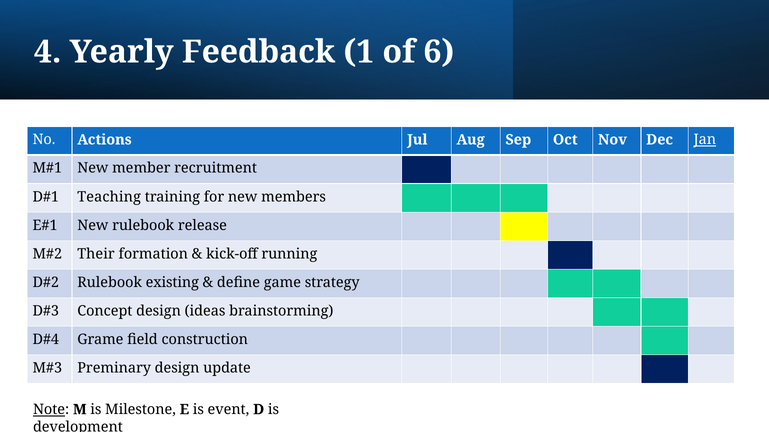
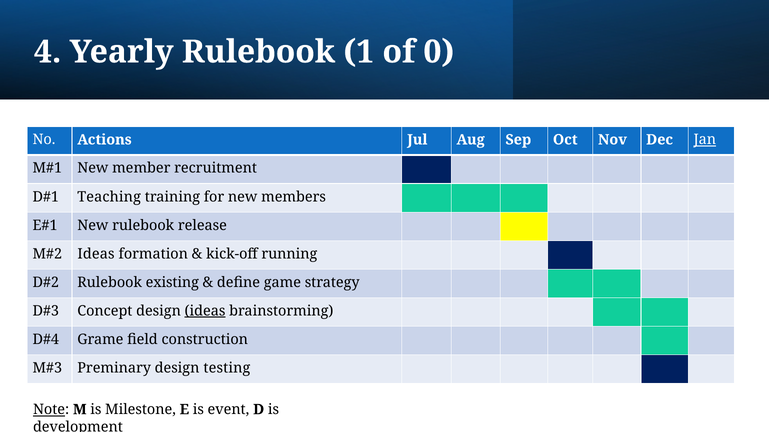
Yearly Feedback: Feedback -> Rulebook
6: 6 -> 0
Their at (96, 254): Their -> Ideas
ideas at (205, 311) underline: none -> present
update: update -> testing
